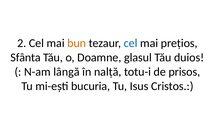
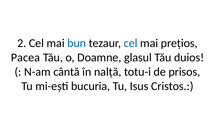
bun colour: orange -> blue
Sfânta: Sfânta -> Pacea
lângă: lângă -> cântă
